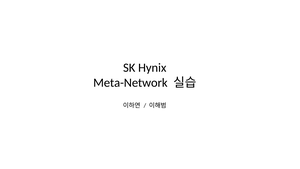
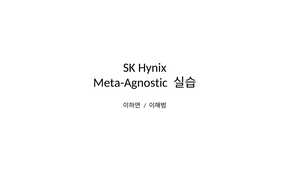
Meta-Network: Meta-Network -> Meta-Agnostic
